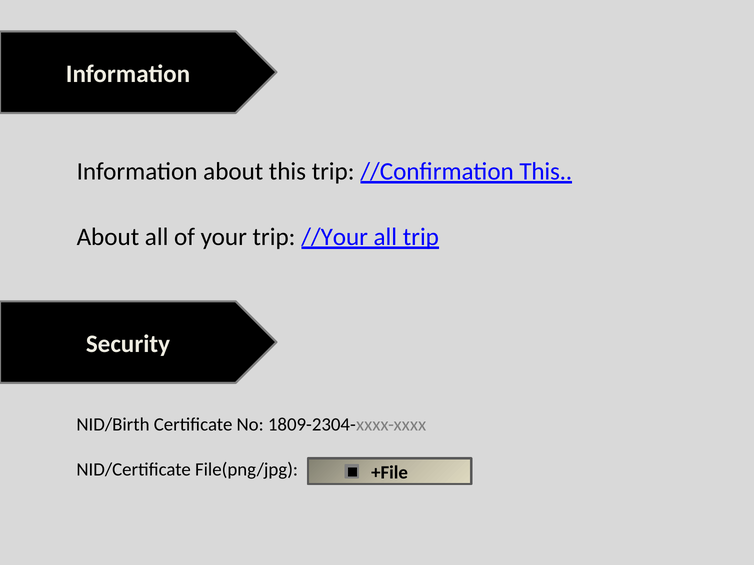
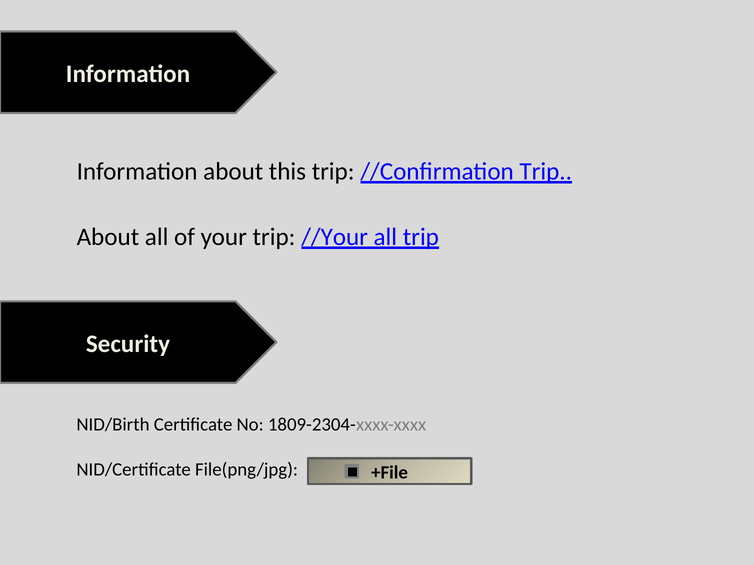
//Confirmation This: This -> Trip
